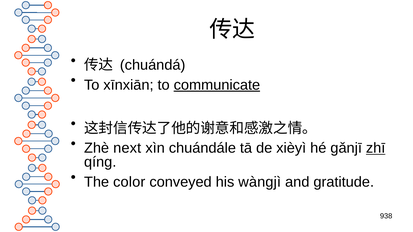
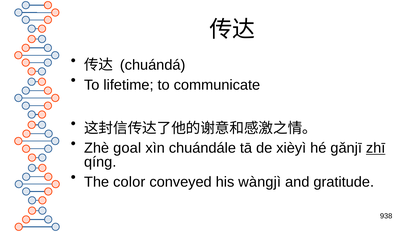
xīnxiān: xīnxiān -> lifetime
communicate underline: present -> none
next: next -> goal
